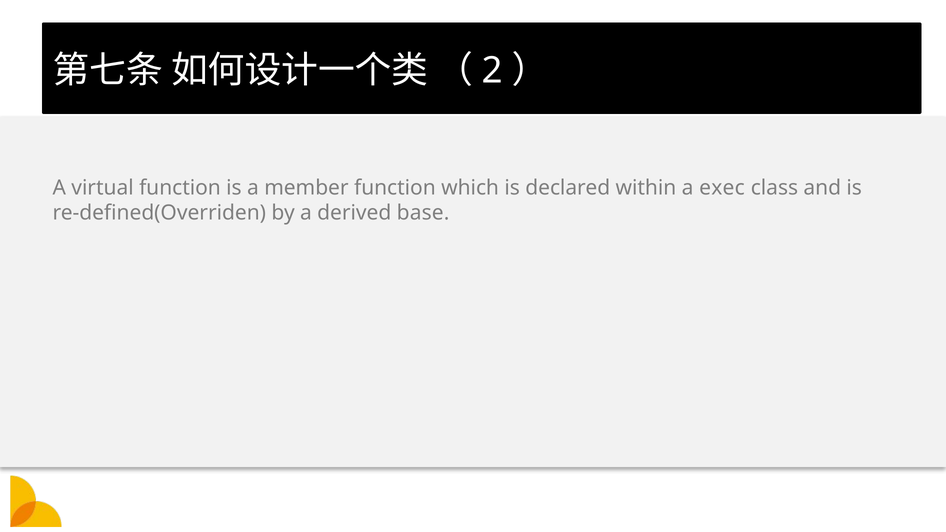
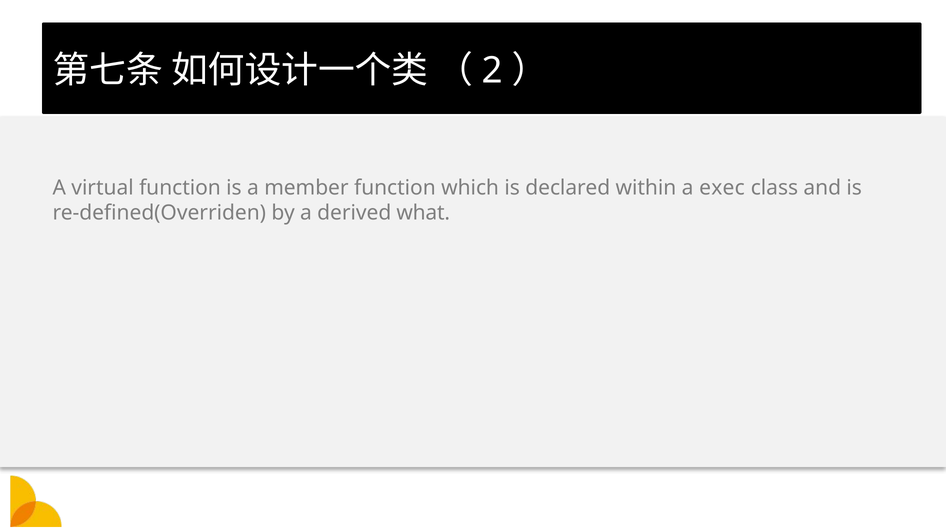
base: base -> what
